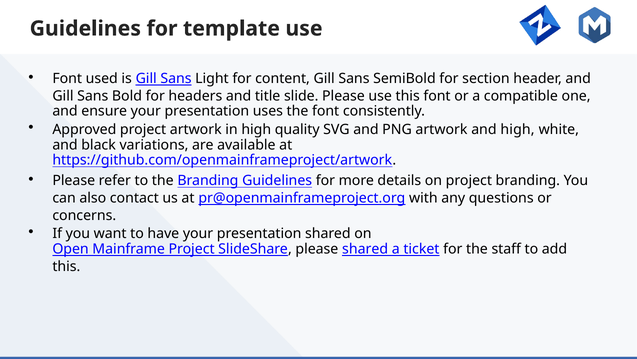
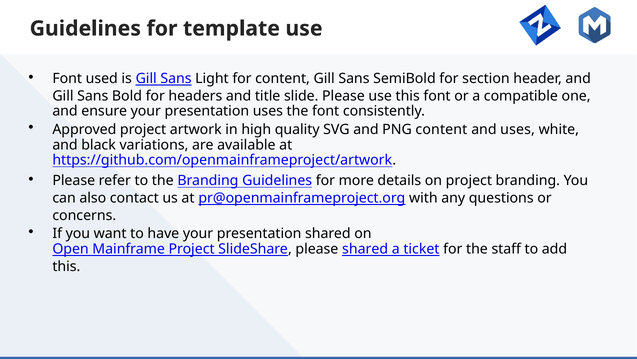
PNG artwork: artwork -> content
and high: high -> uses
